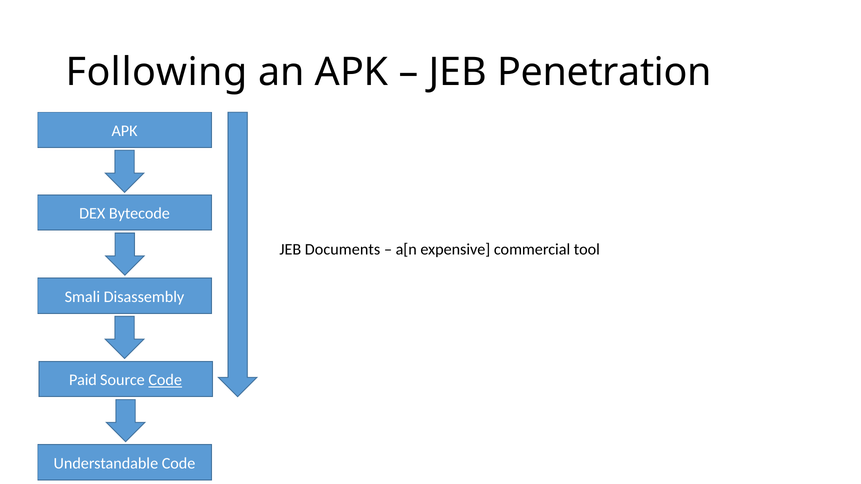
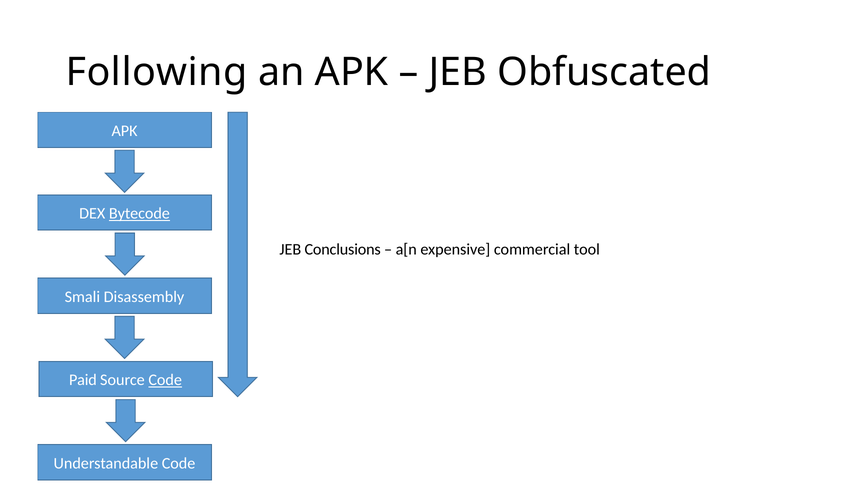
Penetration: Penetration -> Obfuscated
Bytecode underline: none -> present
Documents: Documents -> Conclusions
